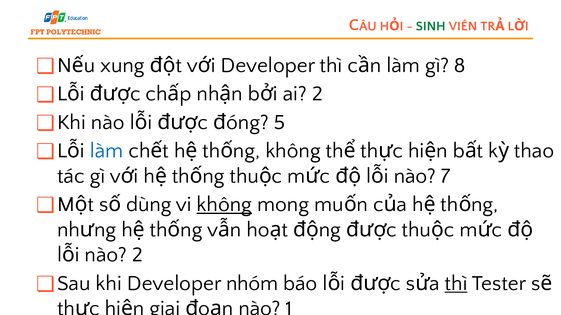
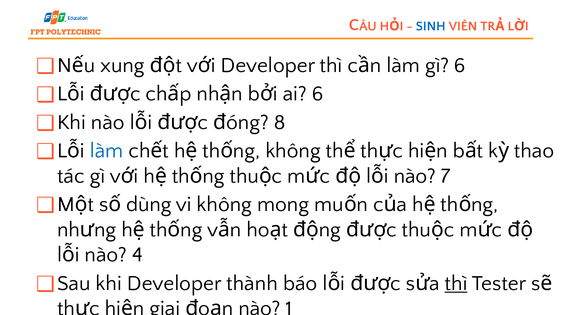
SINH colour: green -> blue
gì 8: 8 -> 6
ai 2: 2 -> 6
5: 5 -> 8
không at (224, 205) underline: present -> none
nào 2: 2 -> 4
nhóm: nhóm -> thành
